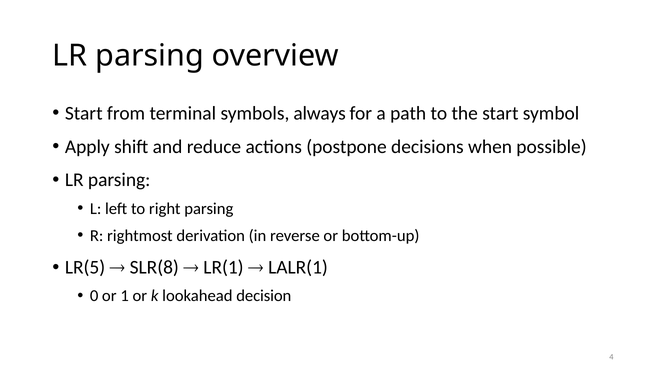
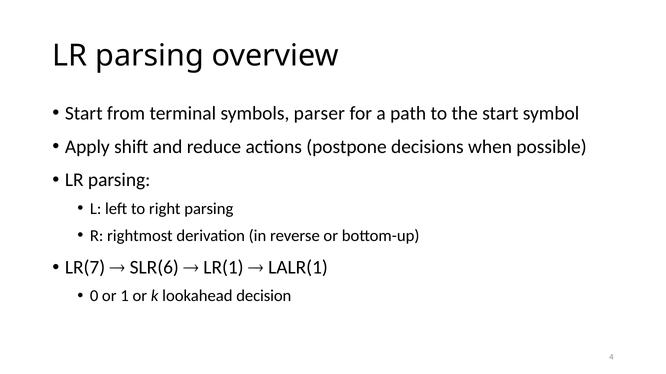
always: always -> parser
LR(5: LR(5 -> LR(7
SLR(8: SLR(8 -> SLR(6
